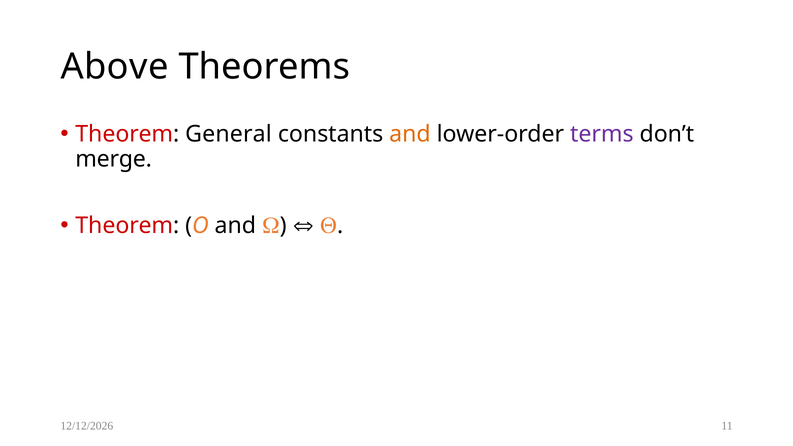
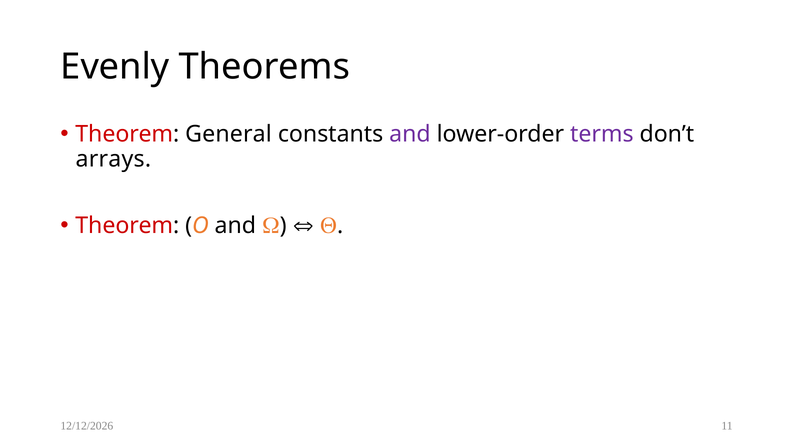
Above: Above -> Evenly
and at (410, 134) colour: orange -> purple
merge: merge -> arrays
